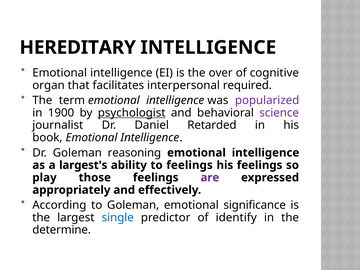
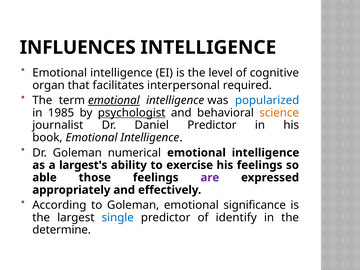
HEREDITARY: HEREDITARY -> INFLUENCES
over: over -> level
emotional at (114, 100) underline: none -> present
popularized colour: purple -> blue
1900: 1900 -> 1985
science colour: purple -> orange
Daniel Retarded: Retarded -> Predictor
reasoning: reasoning -> numerical
to feelings: feelings -> exercise
play: play -> able
